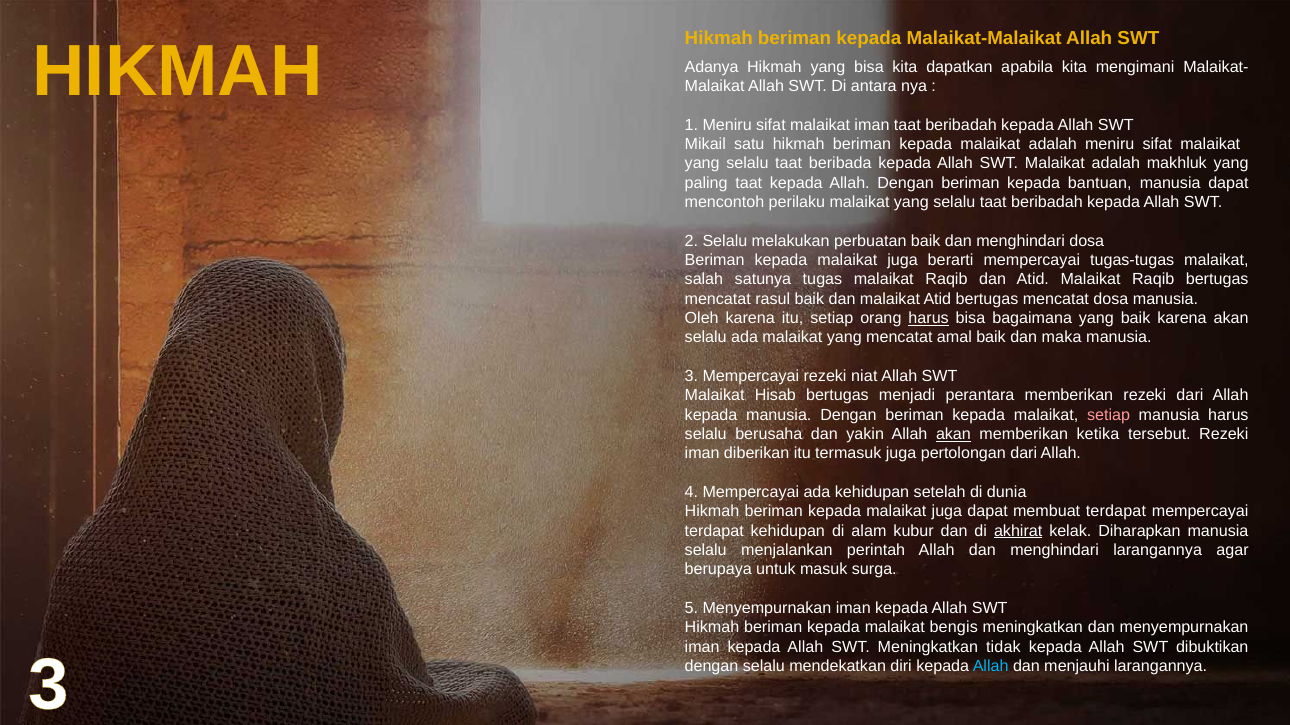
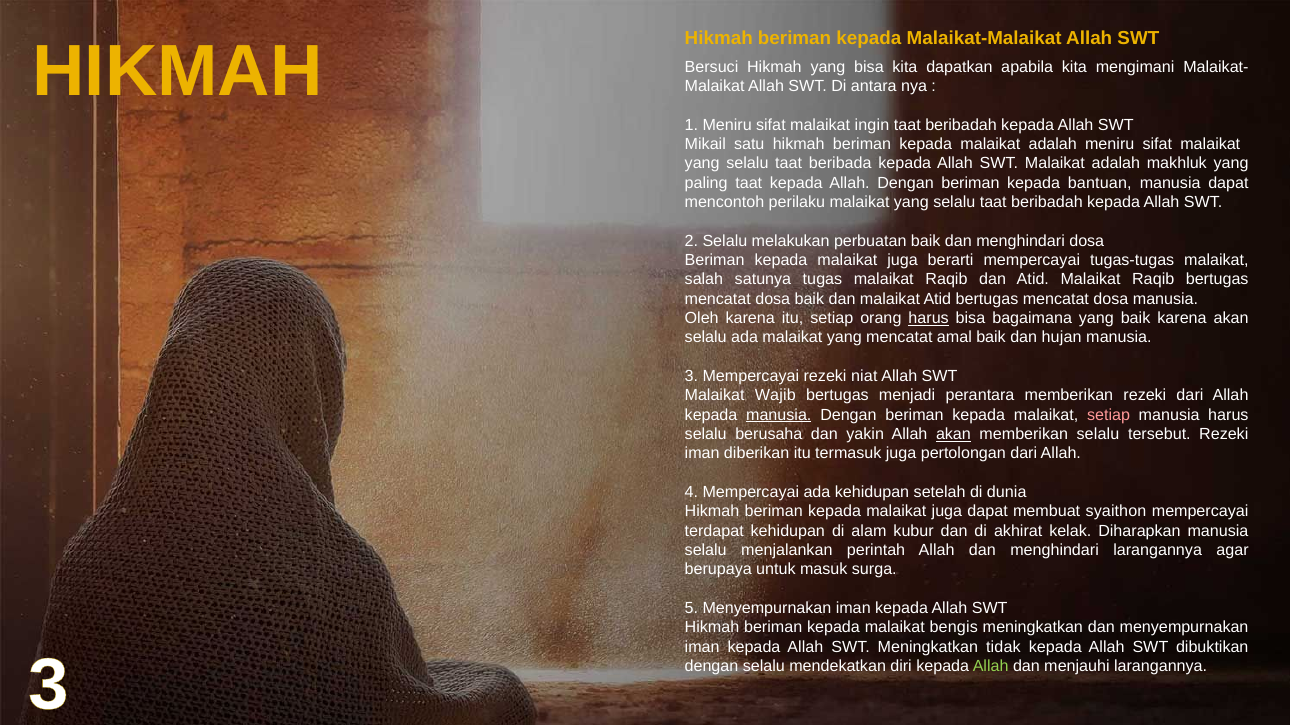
Adanya: Adanya -> Bersuci
malaikat iman: iman -> ingin
rasul at (773, 299): rasul -> dosa
maka: maka -> hujan
Hisab: Hisab -> Wajib
manusia at (779, 415) underline: none -> present
memberikan ketika: ketika -> selalu
membuat terdapat: terdapat -> syaithon
akhirat underline: present -> none
Allah at (991, 667) colour: light blue -> light green
